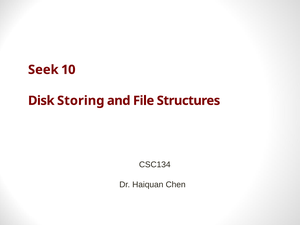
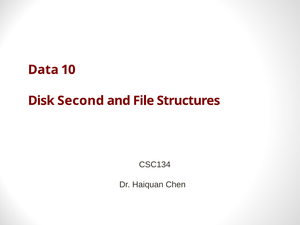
Seek: Seek -> Data
Storing: Storing -> Second
